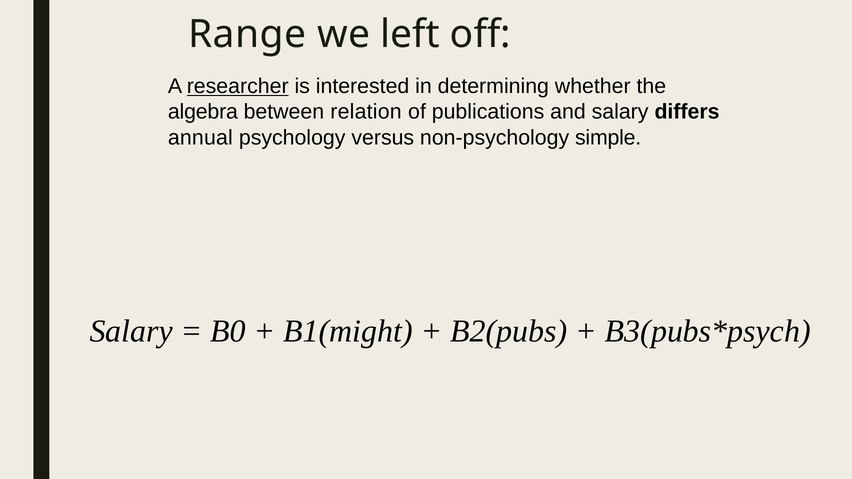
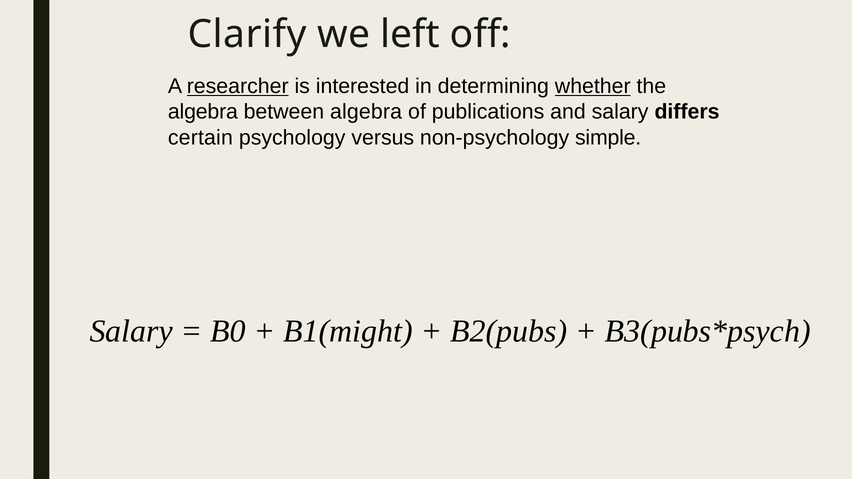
Range: Range -> Clarify
whether underline: none -> present
between relation: relation -> algebra
annual: annual -> certain
